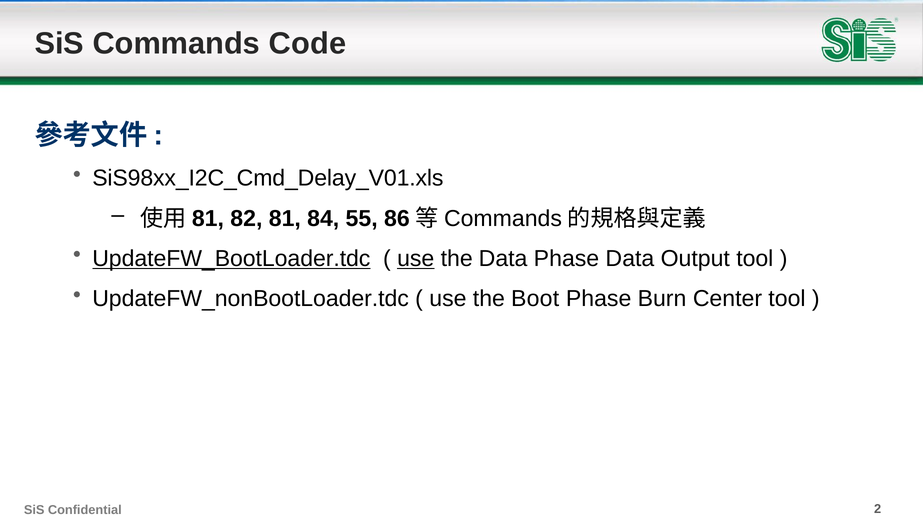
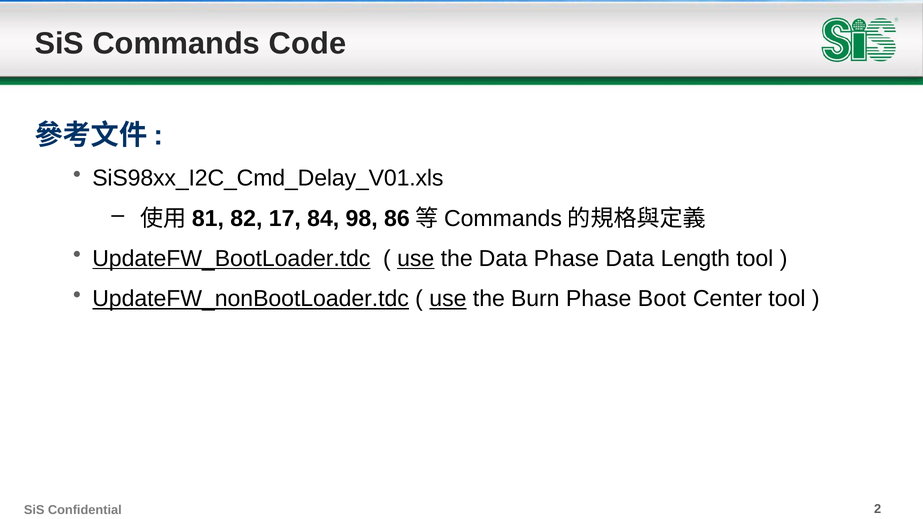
81: 81 -> 17
55: 55 -> 98
Output: Output -> Length
UpdateFW_nonBootLoader.tdc underline: none -> present
use at (448, 299) underline: none -> present
Boot: Boot -> Burn
Burn: Burn -> Boot
